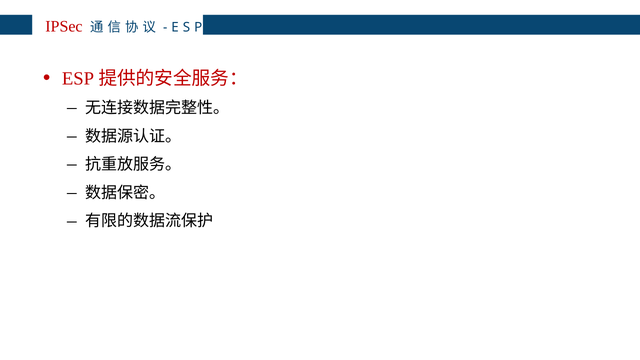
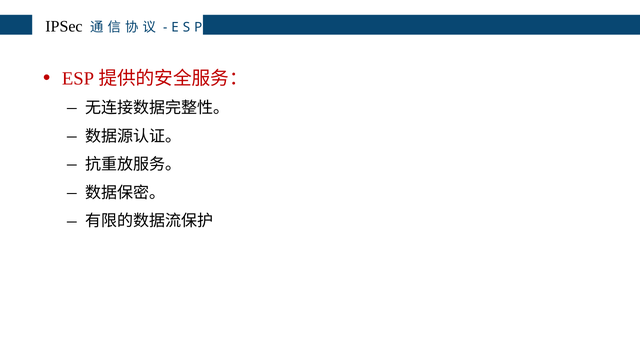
IPSec colour: red -> black
